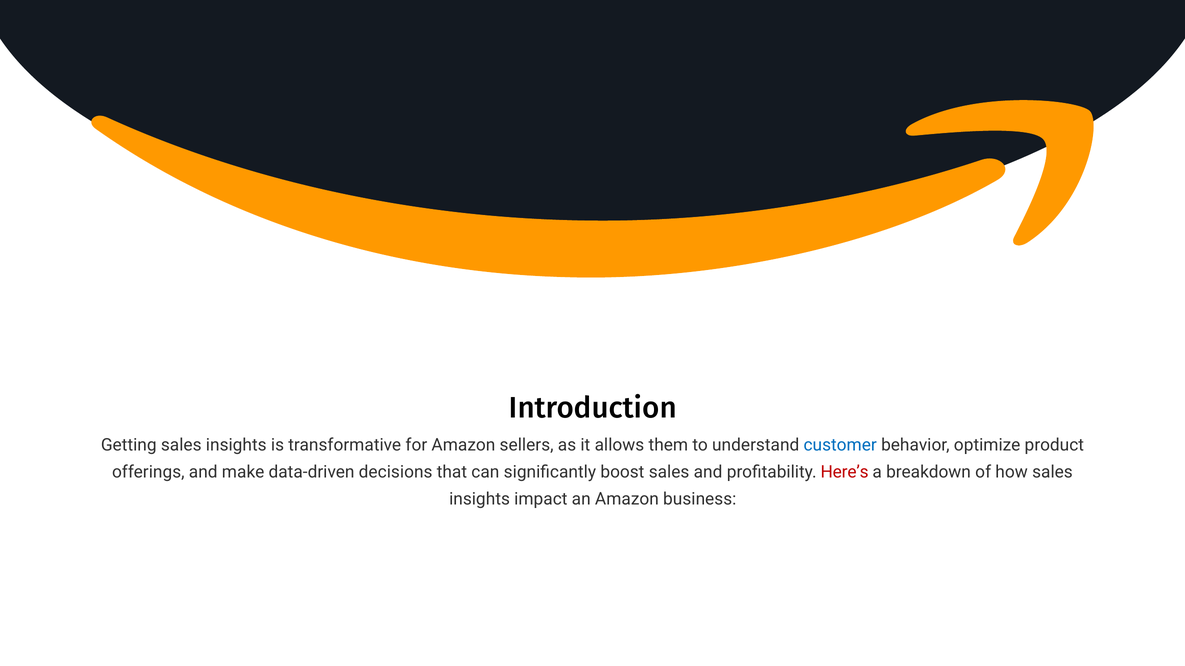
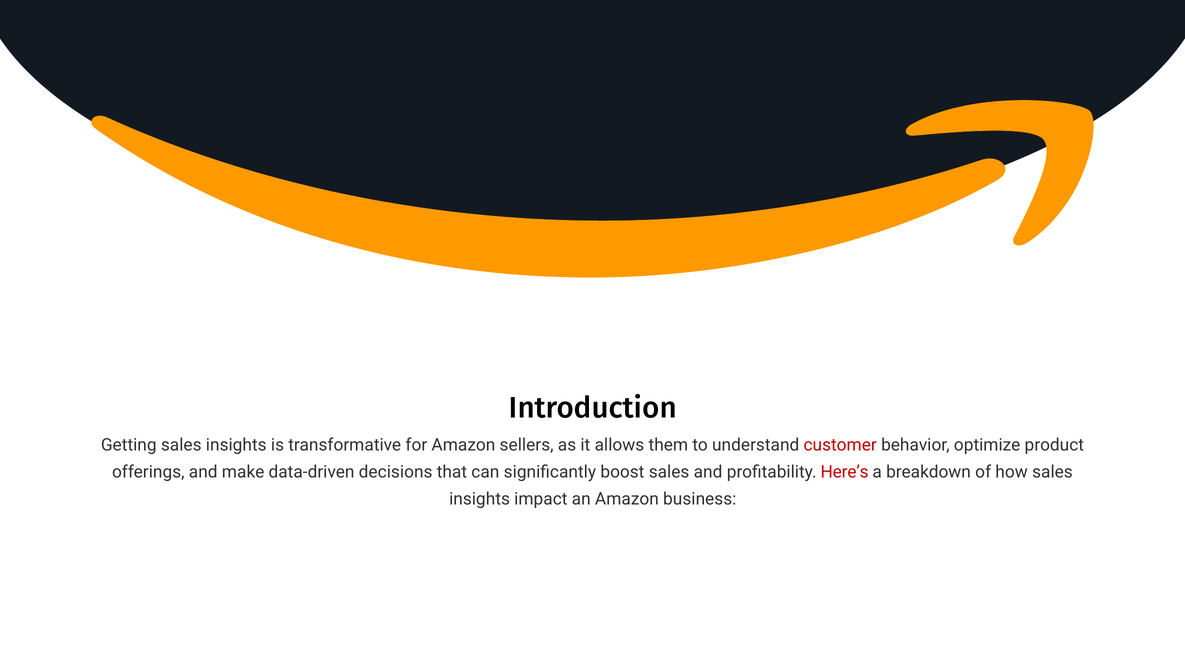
customer colour: blue -> red
